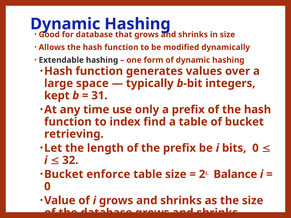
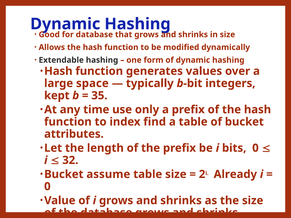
31: 31 -> 35
retrieving: retrieving -> attributes
enforce: enforce -> assume
Balance: Balance -> Already
